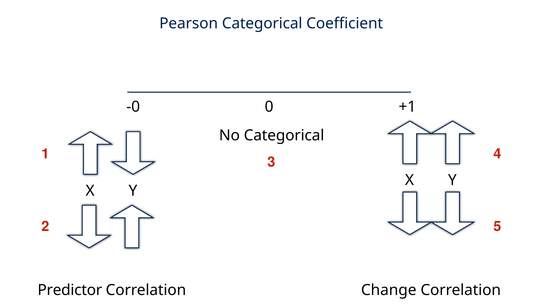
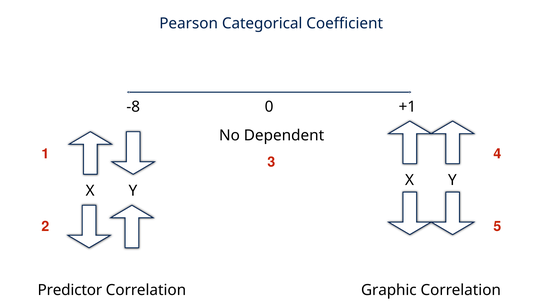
-0: -0 -> -8
No Categorical: Categorical -> Dependent
Change: Change -> Graphic
